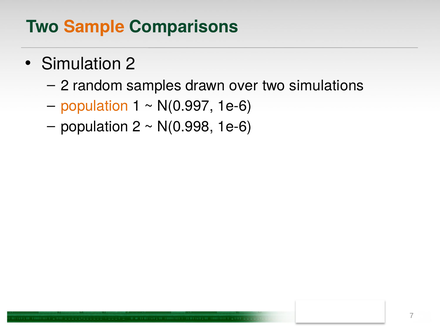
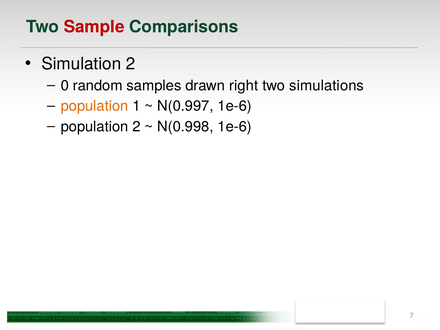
Sample colour: orange -> red
2 at (65, 86): 2 -> 0
over: over -> right
